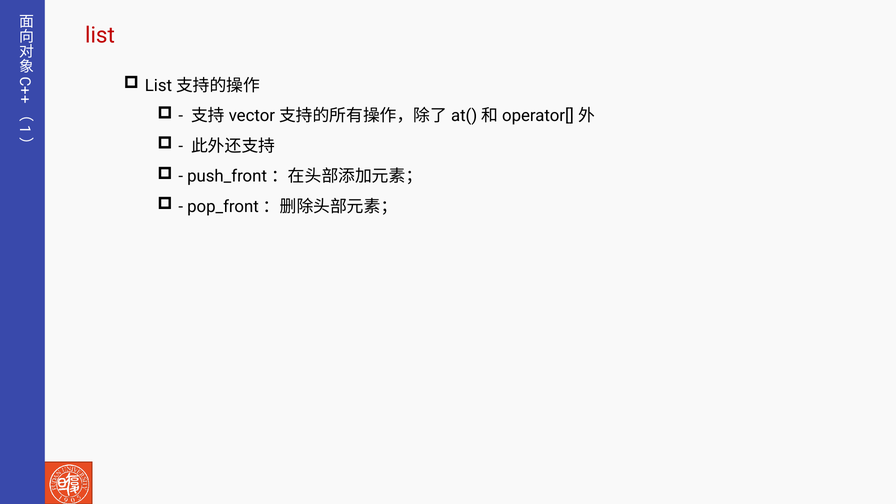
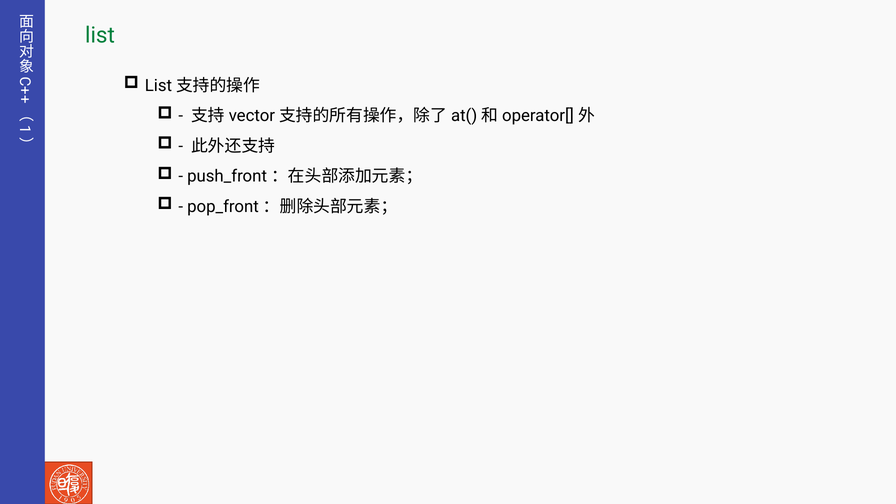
list colour: red -> green
